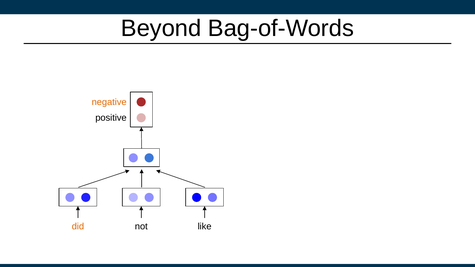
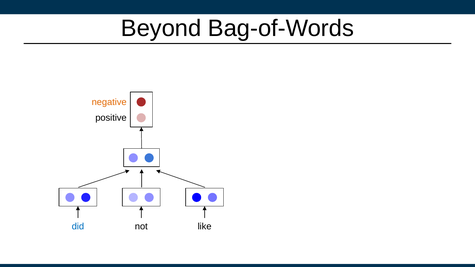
did colour: orange -> blue
